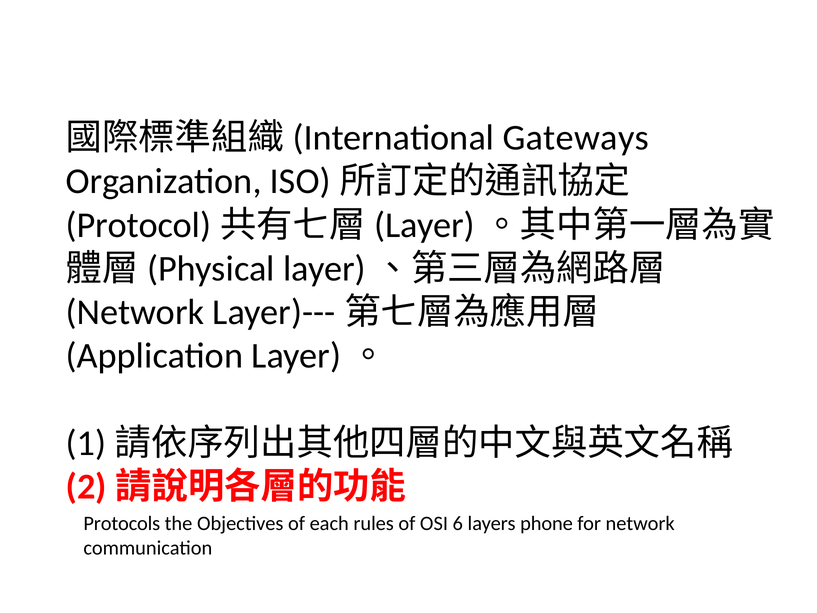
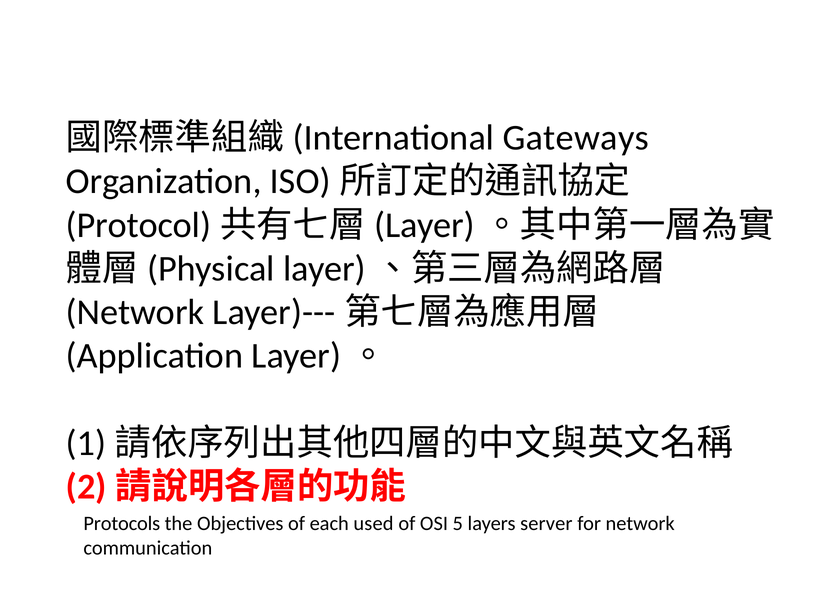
rules: rules -> used
6: 6 -> 5
phone: phone -> server
